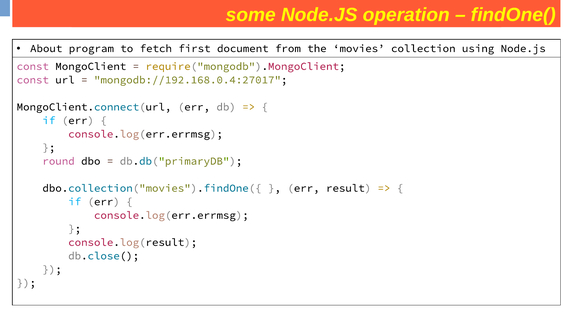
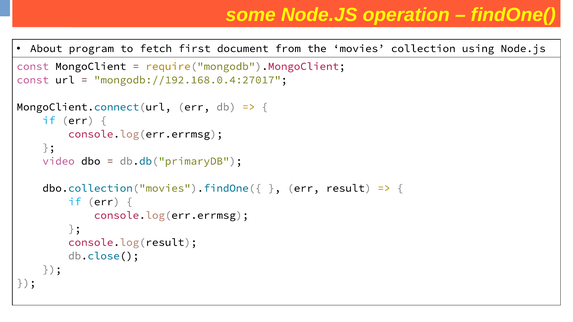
round: round -> video
